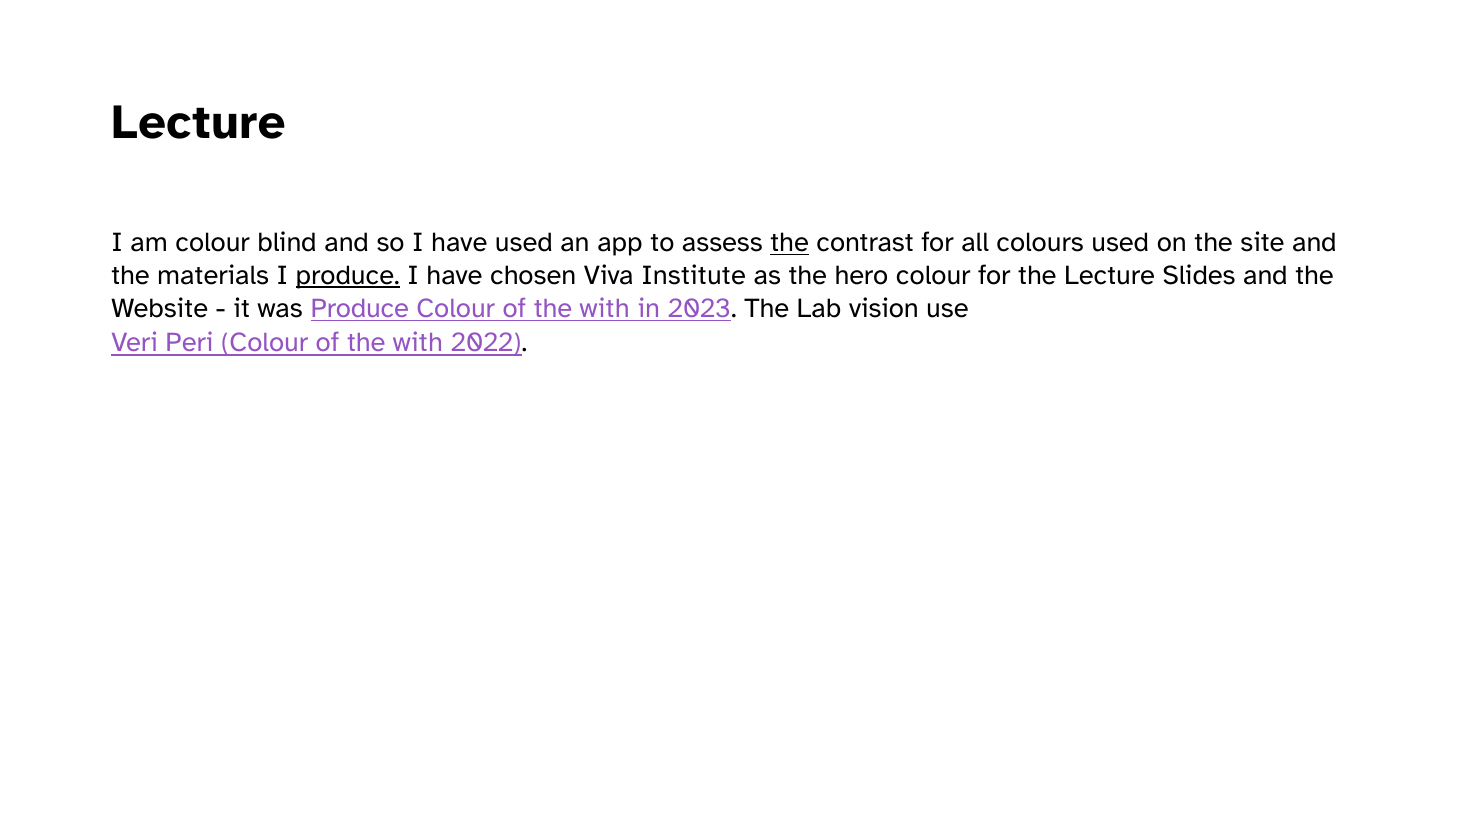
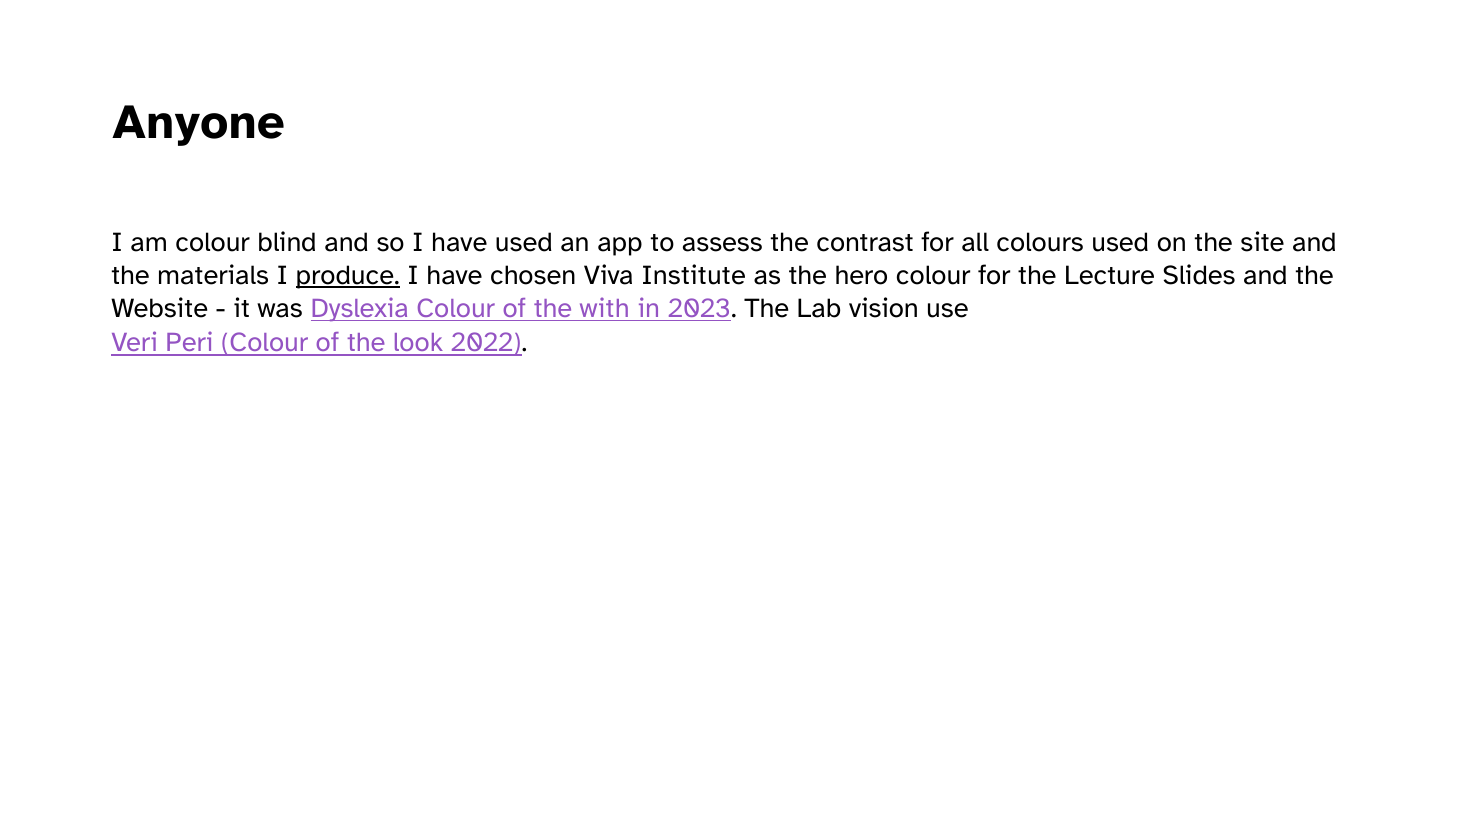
Lecture at (199, 123): Lecture -> Anyone
the at (790, 243) underline: present -> none
was Produce: Produce -> Dyslexia
with at (418, 343): with -> look
